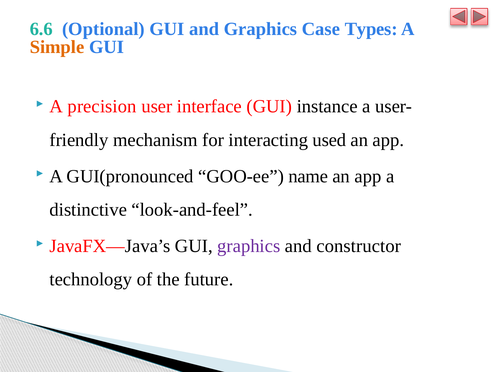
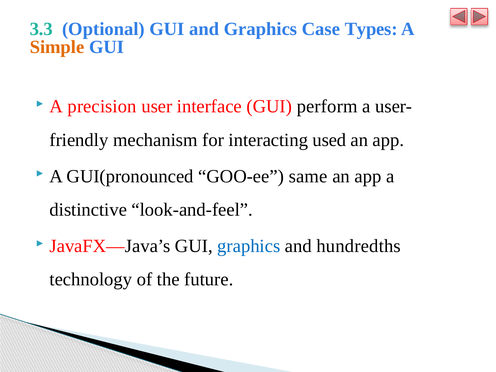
6.6: 6.6 -> 3.3
instance: instance -> perform
name: name -> same
graphics at (249, 246) colour: purple -> blue
constructor: constructor -> hundredths
